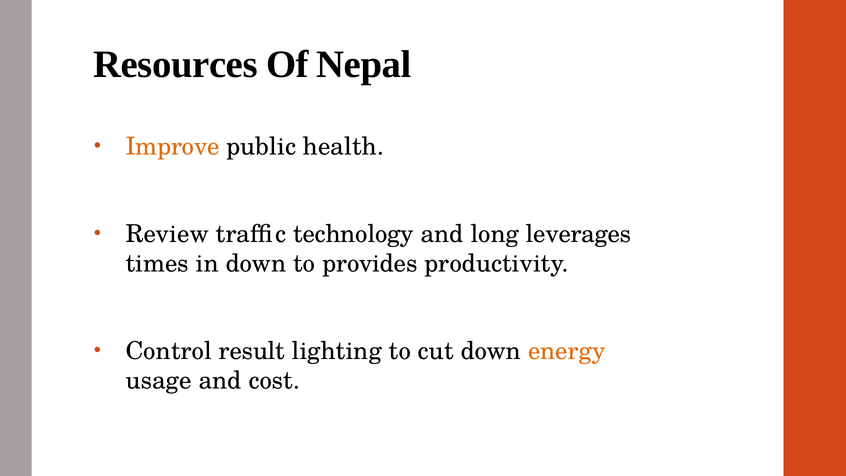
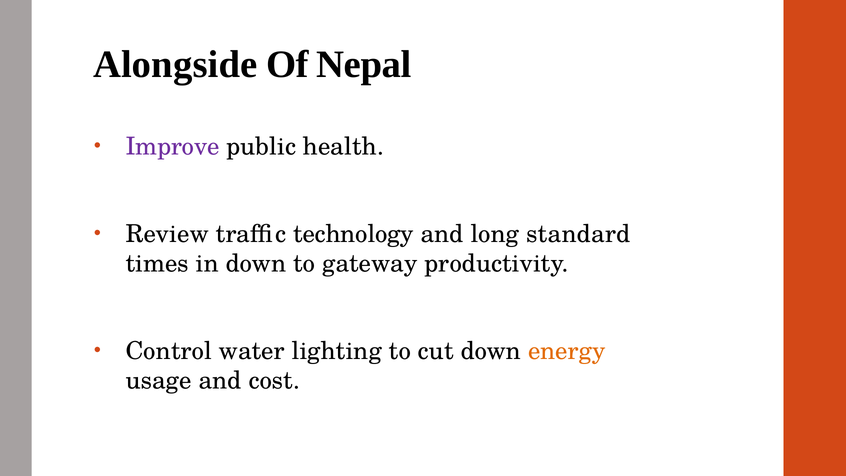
Resources: Resources -> Alongside
Improve colour: orange -> purple
leverages: leverages -> standard
provides: provides -> gateway
result: result -> water
